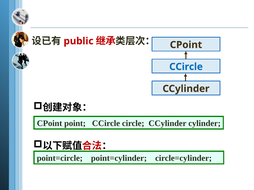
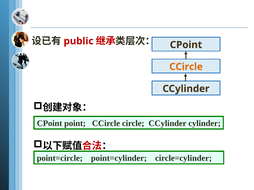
CCircle at (186, 67) colour: blue -> orange
